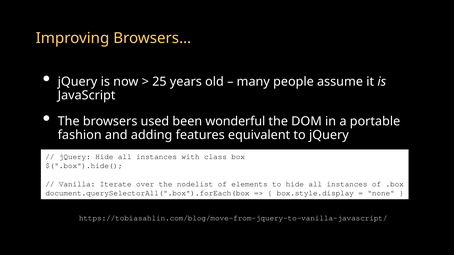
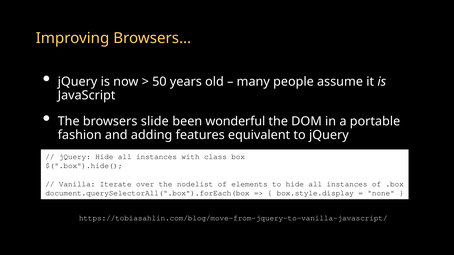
25: 25 -> 50
used: used -> slide
